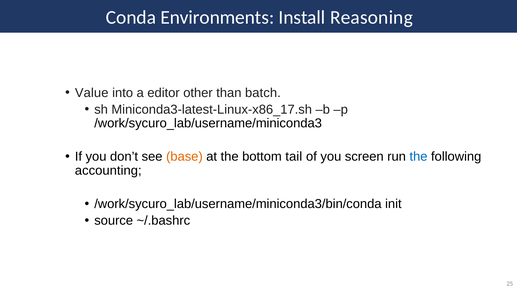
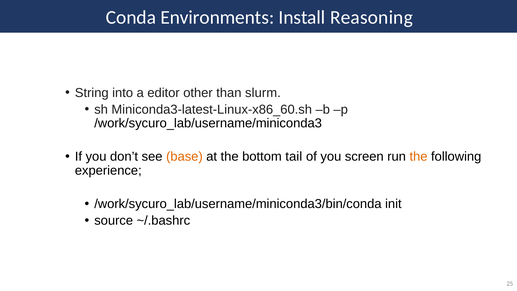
Value: Value -> String
batch: batch -> slurm
Miniconda3-latest-Linux-x86_17.sh: Miniconda3-latest-Linux-x86_17.sh -> Miniconda3-latest-Linux-x86_60.sh
the at (418, 157) colour: blue -> orange
accounting: accounting -> experience
